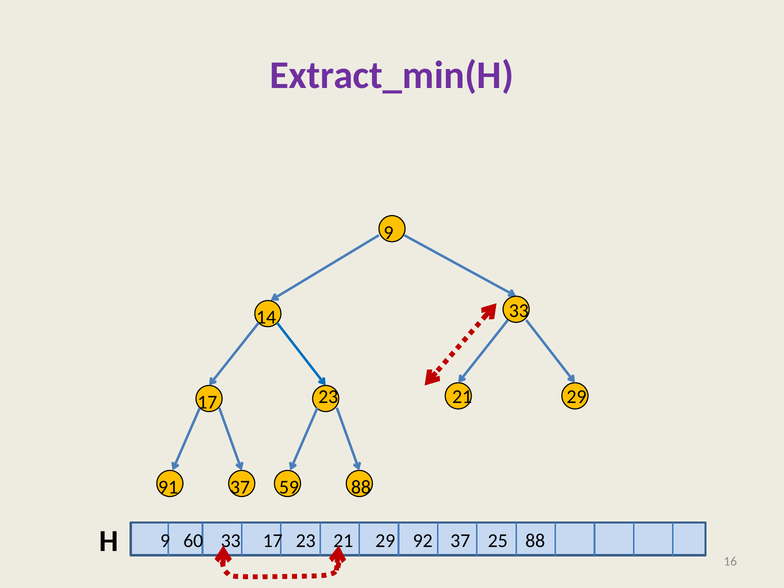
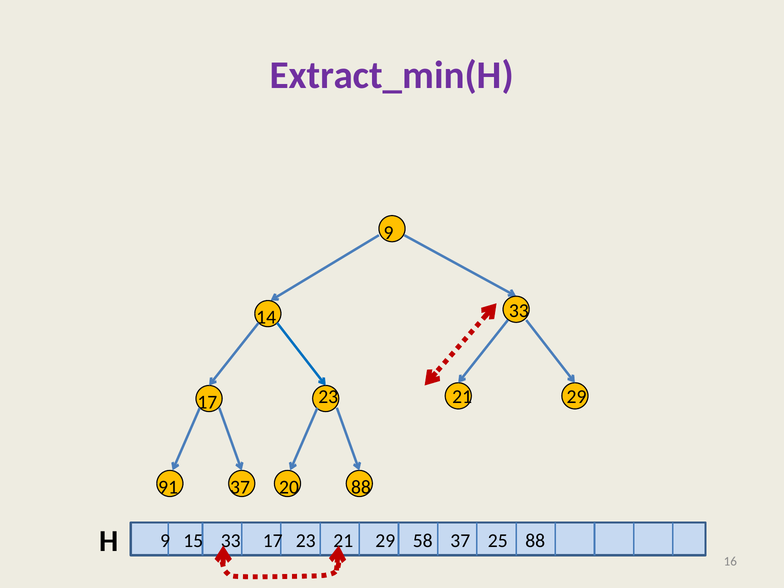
59: 59 -> 20
60: 60 -> 15
92: 92 -> 58
